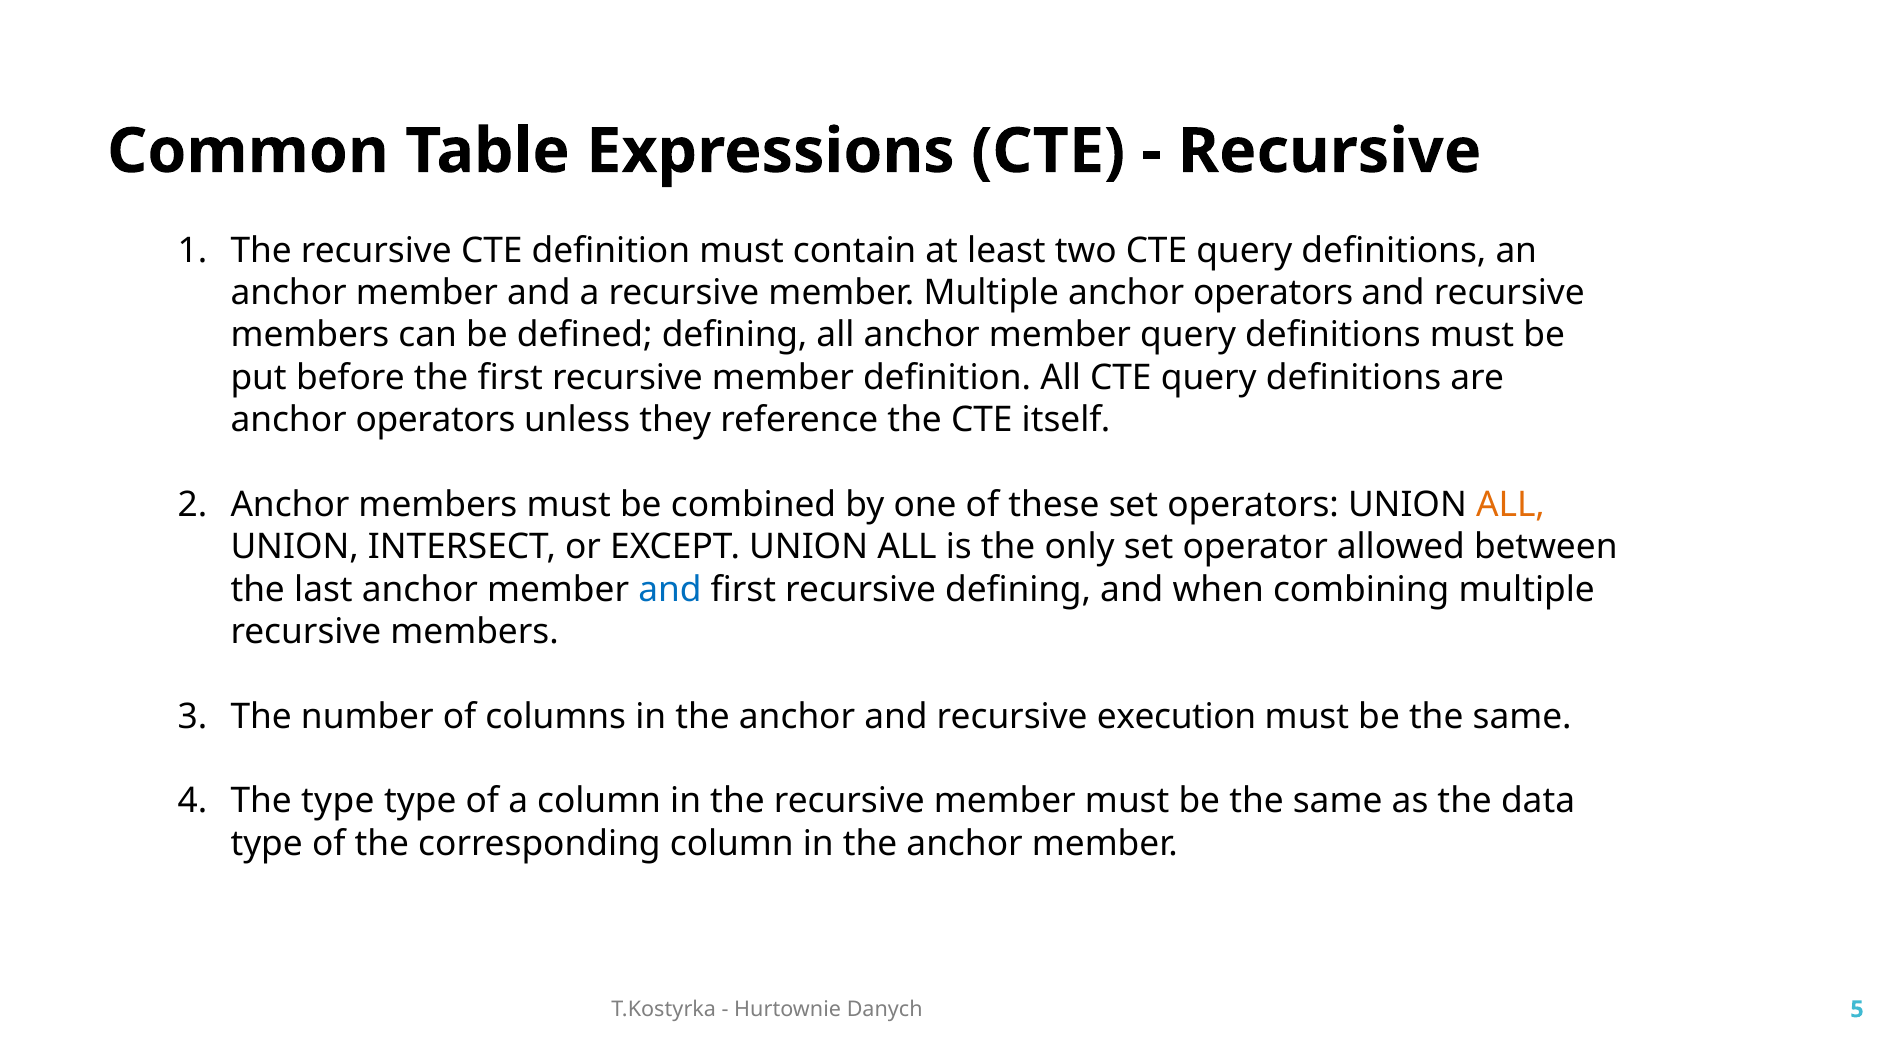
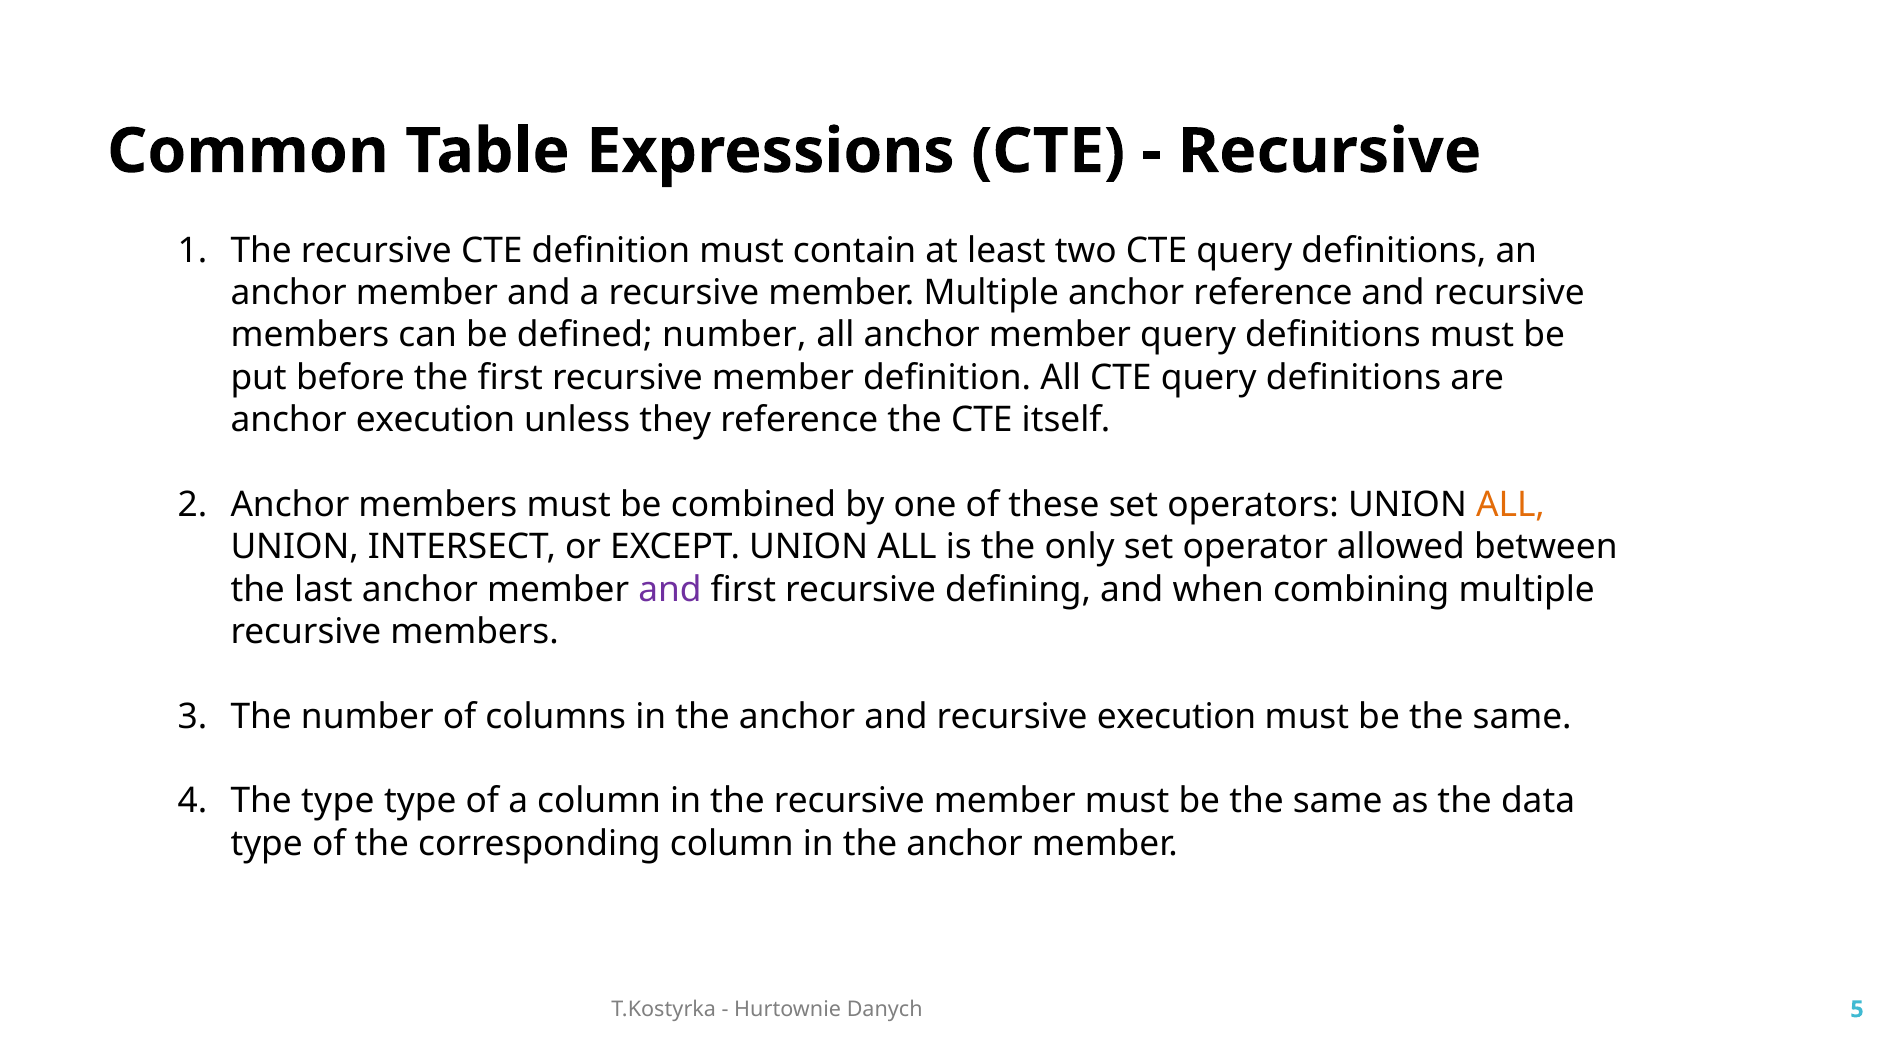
Multiple anchor operators: operators -> reference
defined defining: defining -> number
operators at (436, 420): operators -> execution
and at (670, 589) colour: blue -> purple
